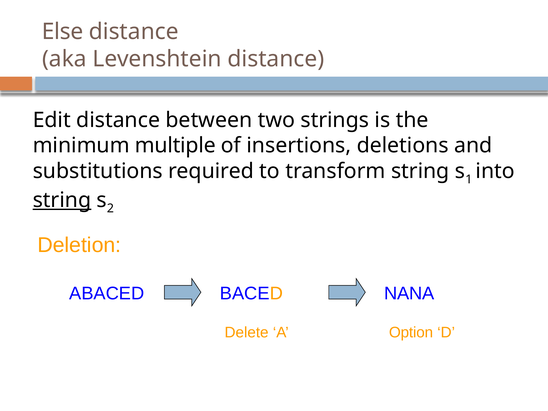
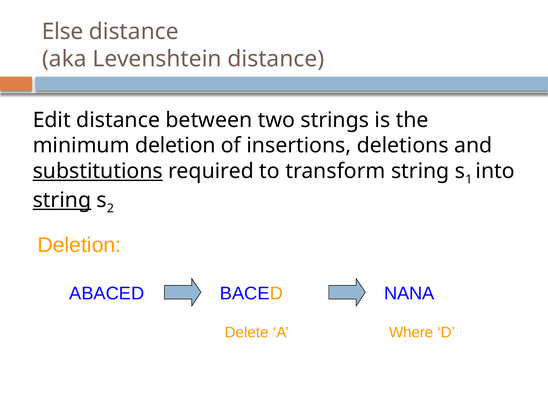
minimum multiple: multiple -> deletion
substitutions underline: none -> present
Option: Option -> Where
